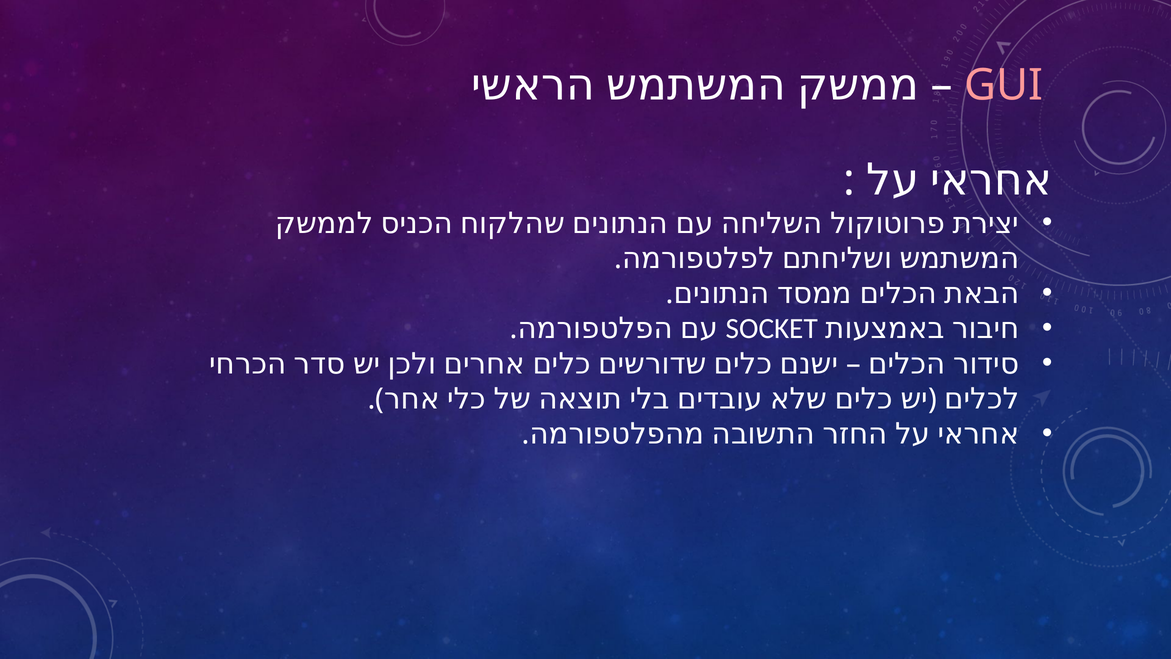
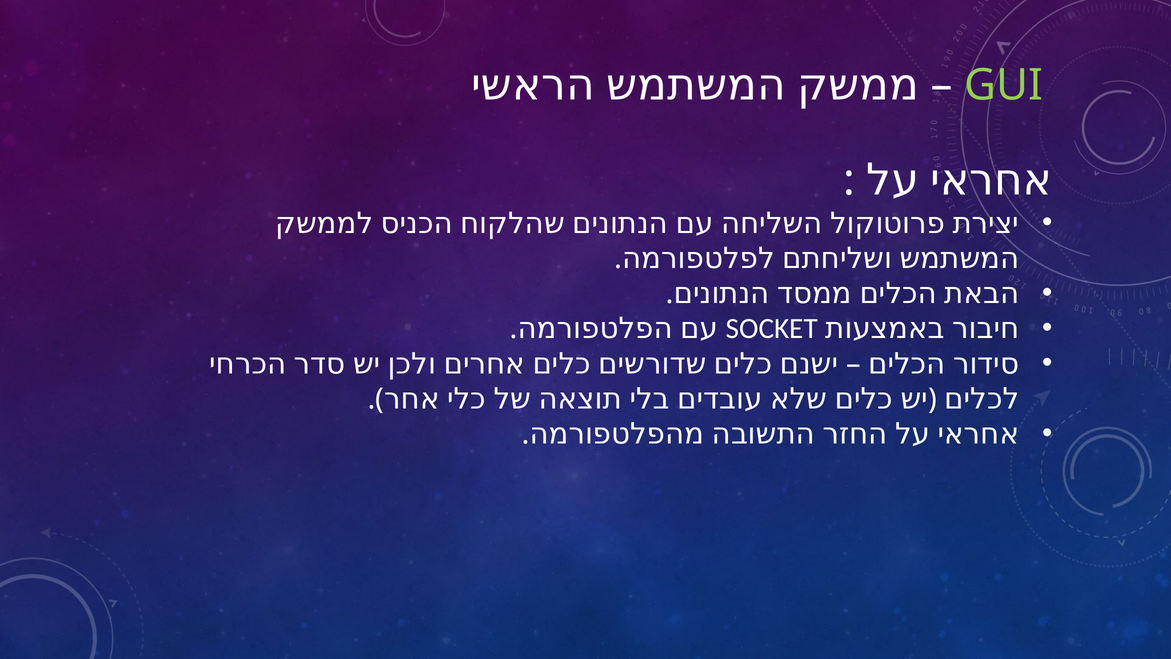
GUI colour: pink -> light green
